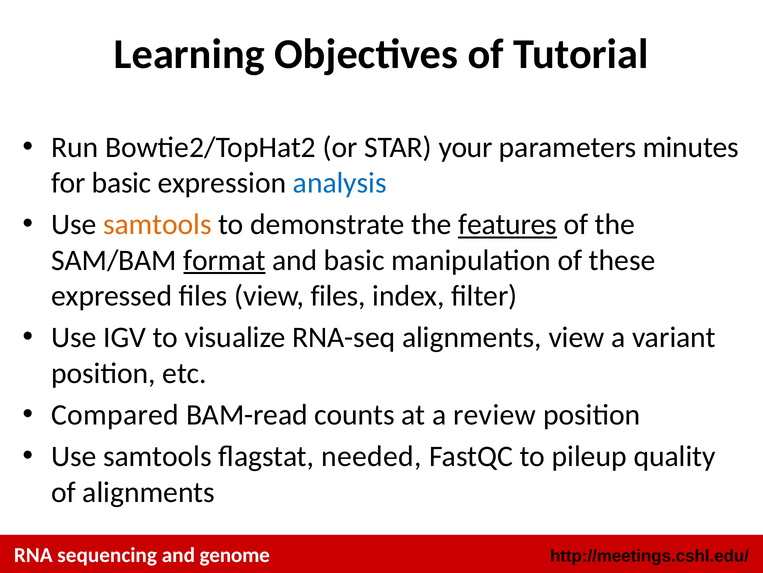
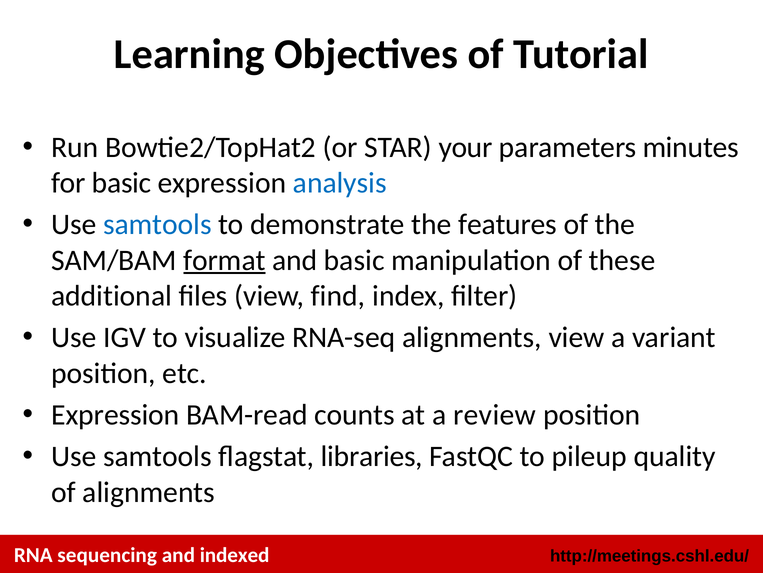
samtools at (157, 224) colour: orange -> blue
features underline: present -> none
expressed: expressed -> additional
view files: files -> find
Compared at (115, 414): Compared -> Expression
needed: needed -> libraries
genome: genome -> indexed
